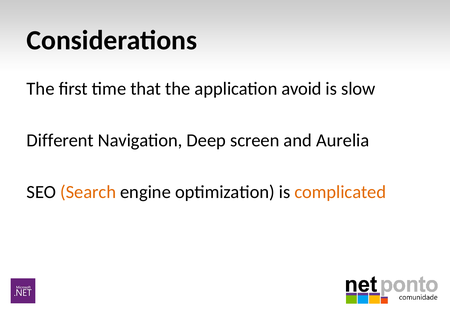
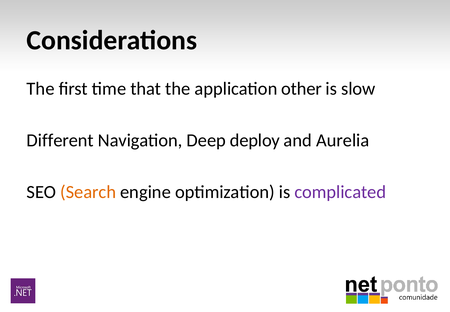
avoid: avoid -> other
screen: screen -> deploy
complicated colour: orange -> purple
